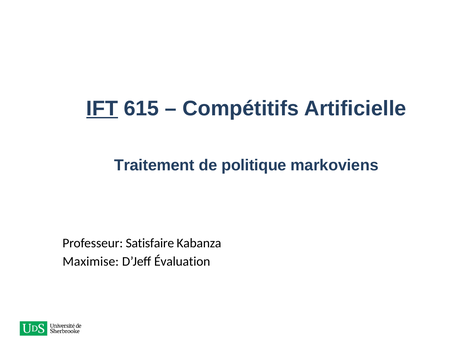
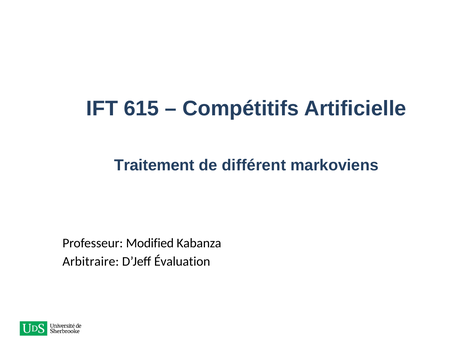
IFT underline: present -> none
politique: politique -> différent
Satisfaire: Satisfaire -> Modified
Maximise: Maximise -> Arbitraire
